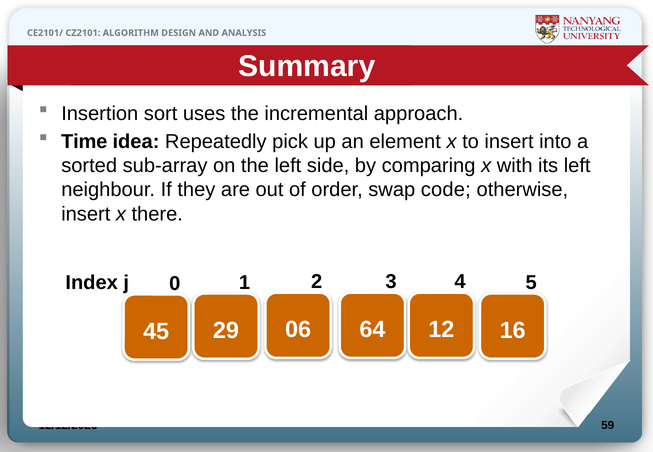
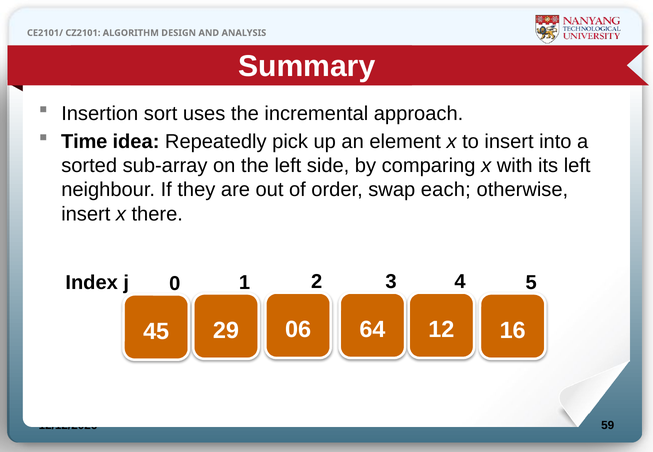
code: code -> each
